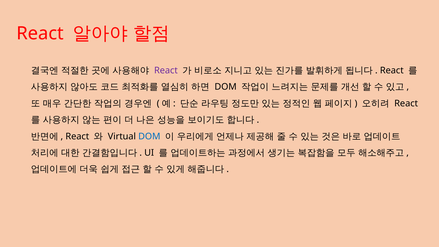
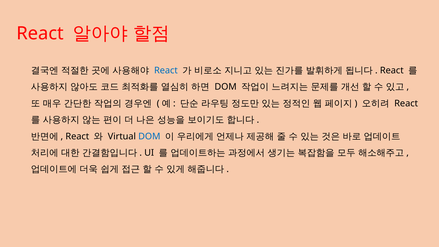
React at (166, 70) colour: purple -> blue
